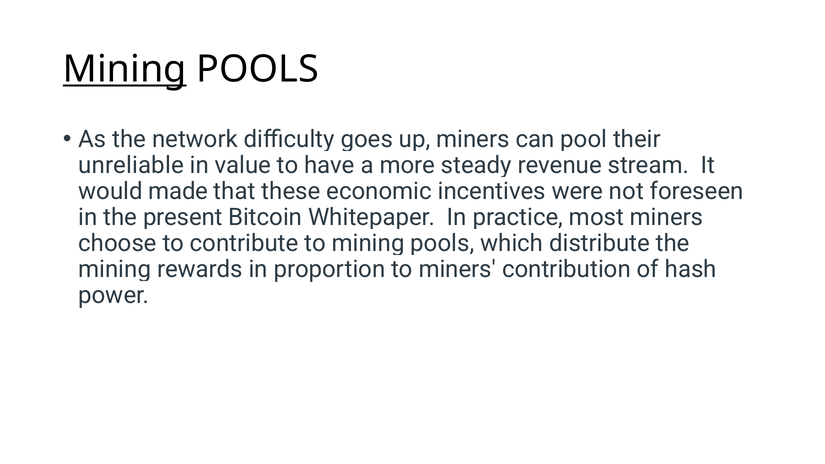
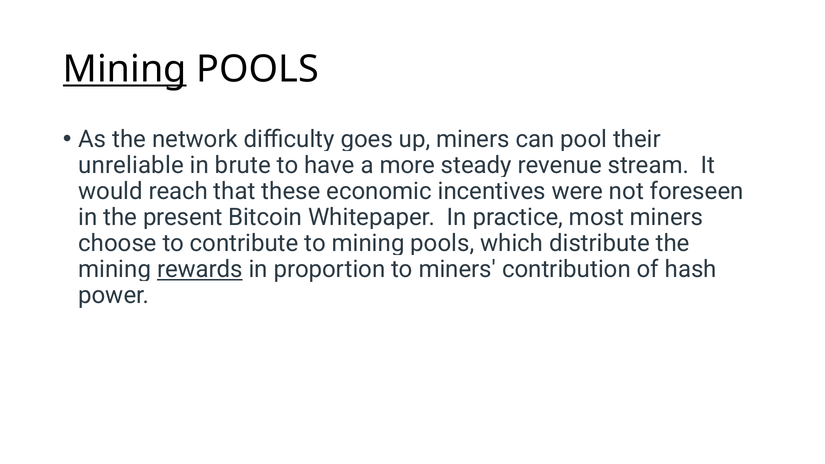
value: value -> brute
made: made -> reach
rewards underline: none -> present
